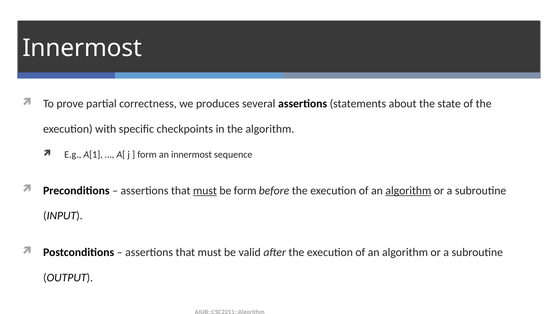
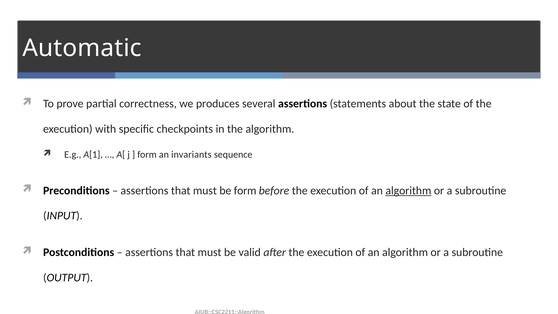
Innermost at (82, 48): Innermost -> Automatic
an innermost: innermost -> invariants
must at (205, 190) underline: present -> none
